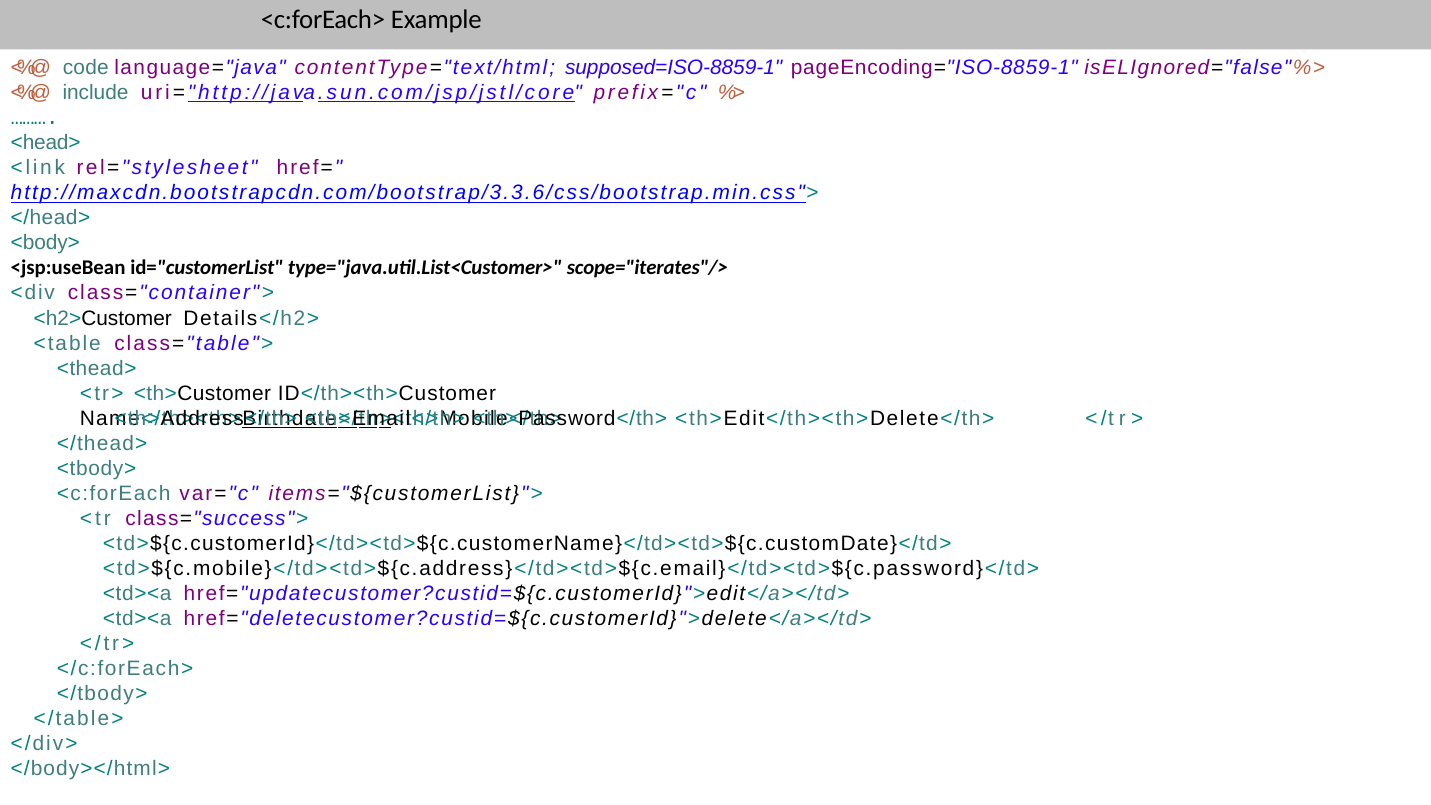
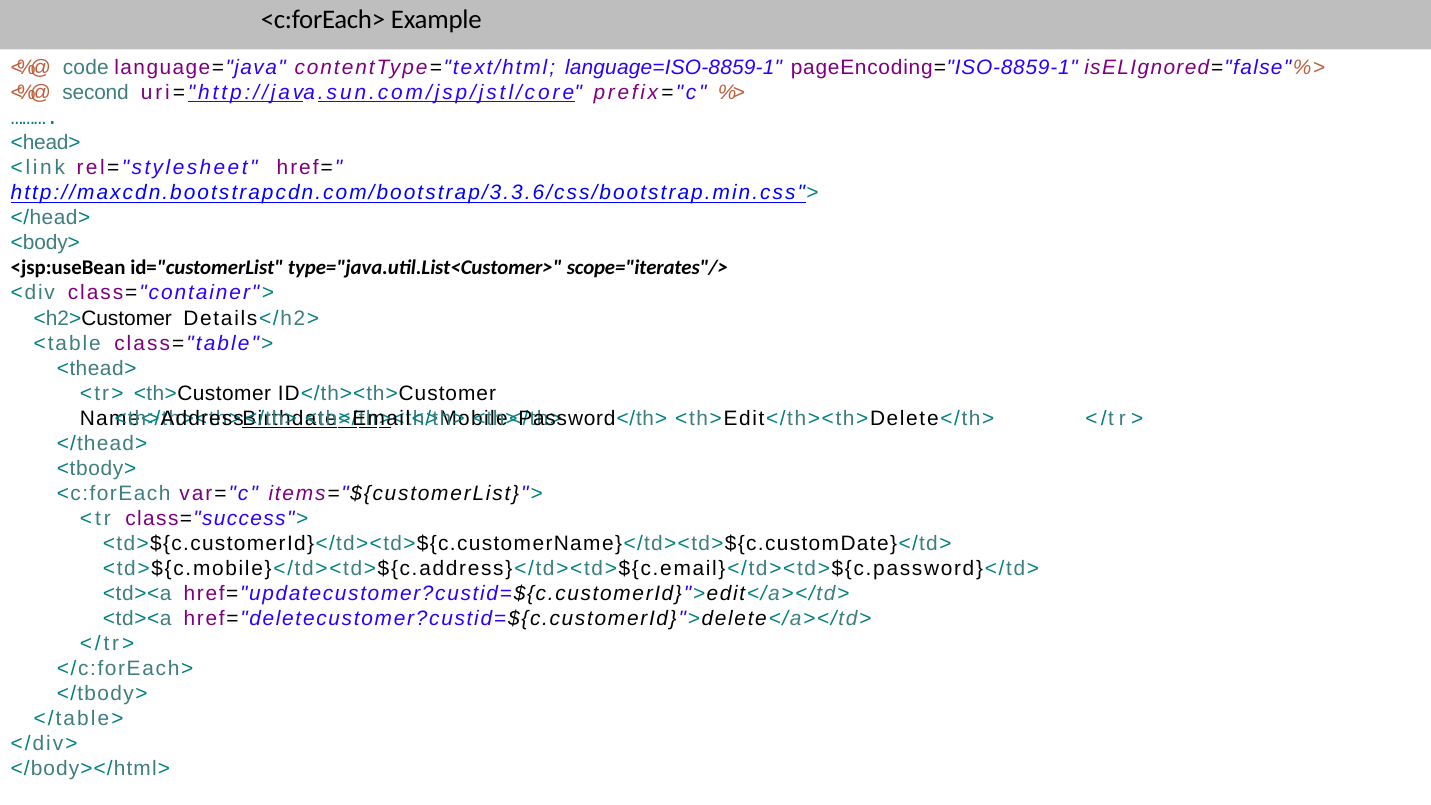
supposed=ISO-8859-1: supposed=ISO-8859-1 -> language=ISO-8859-1
include: include -> second
